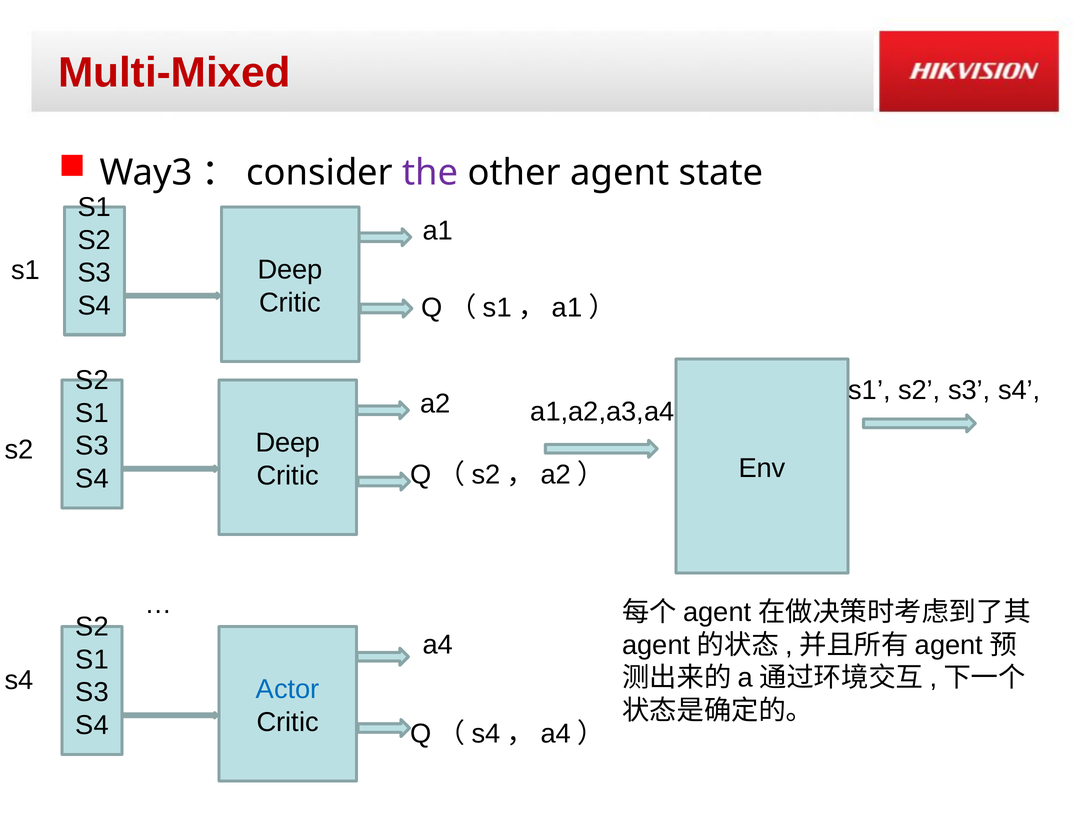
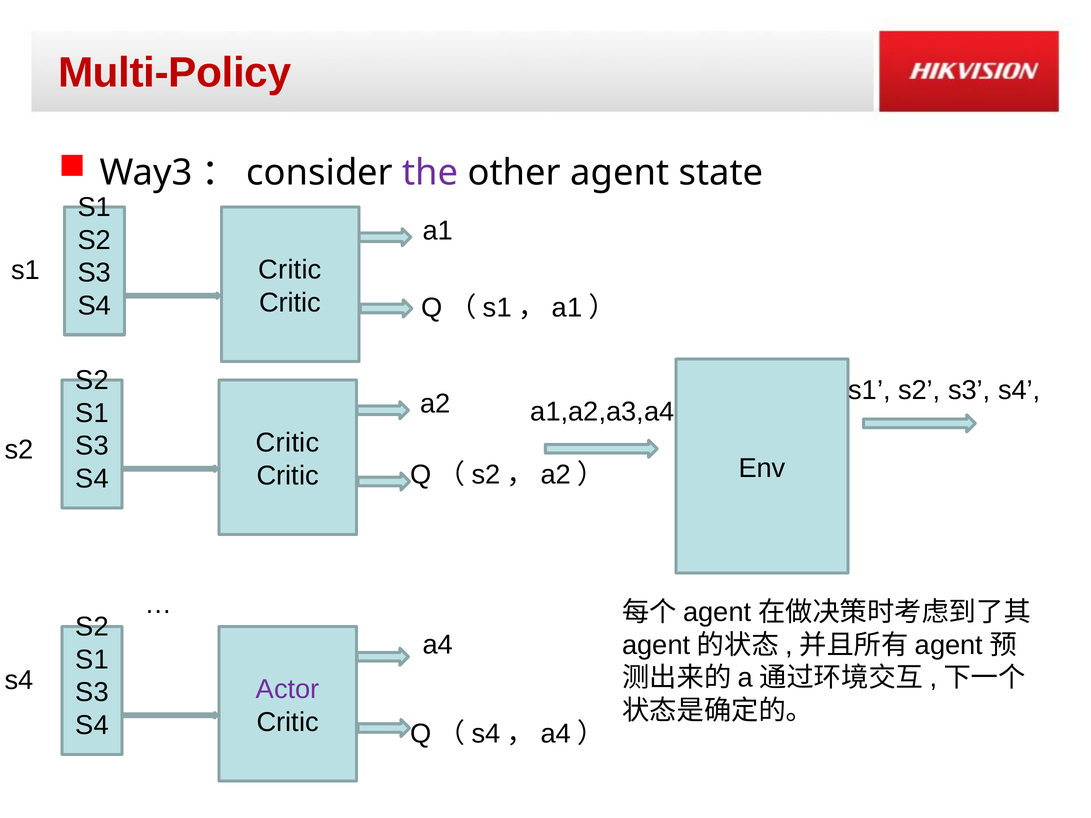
Multi-Mixed: Multi-Mixed -> Multi-Policy
Deep at (290, 270): Deep -> Critic
Deep at (288, 443): Deep -> Critic
Actor colour: blue -> purple
